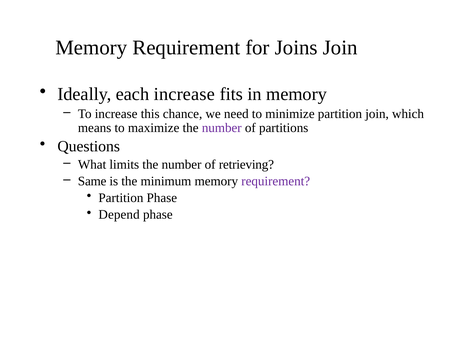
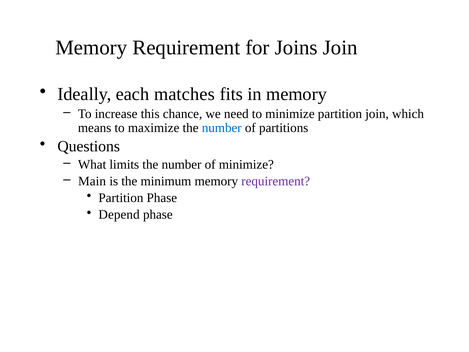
each increase: increase -> matches
number at (222, 128) colour: purple -> blue
of retrieving: retrieving -> minimize
Same: Same -> Main
